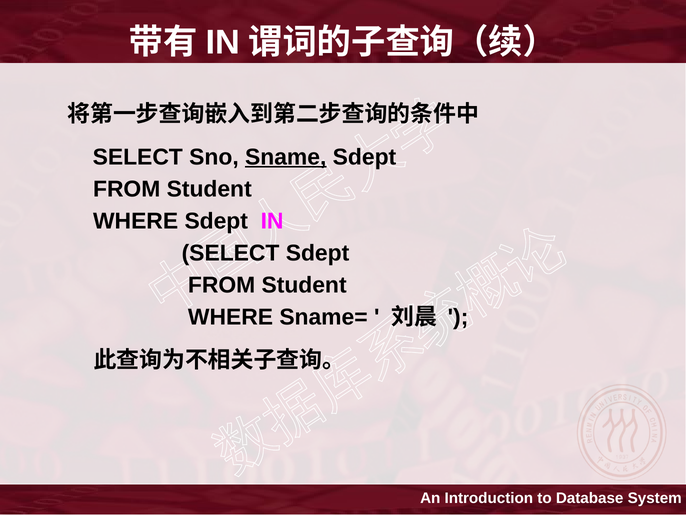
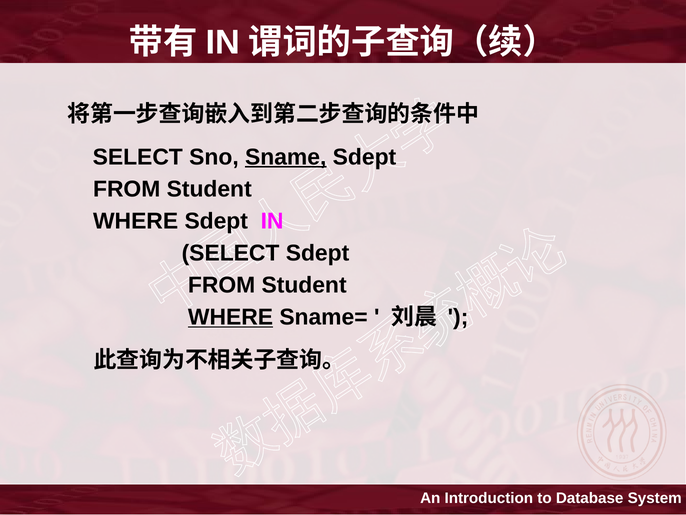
WHERE at (231, 317) underline: none -> present
